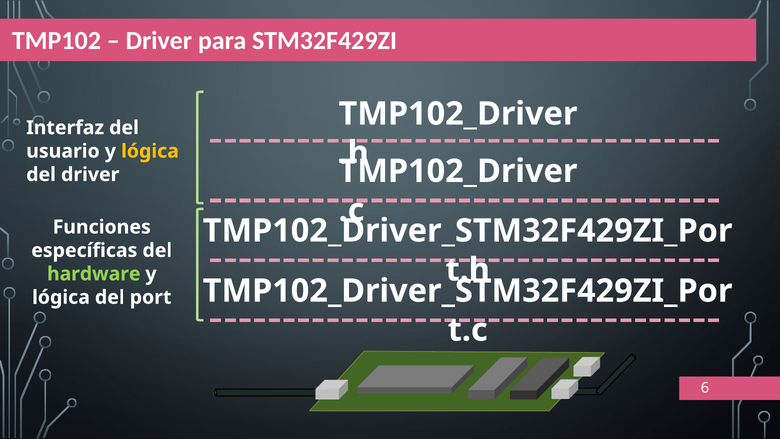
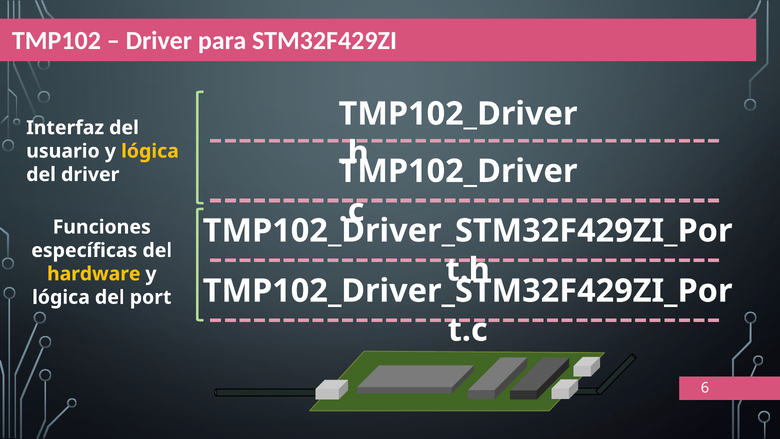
hardware colour: light green -> yellow
